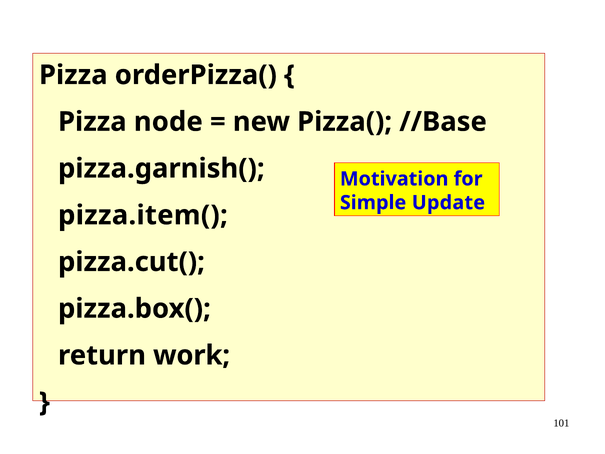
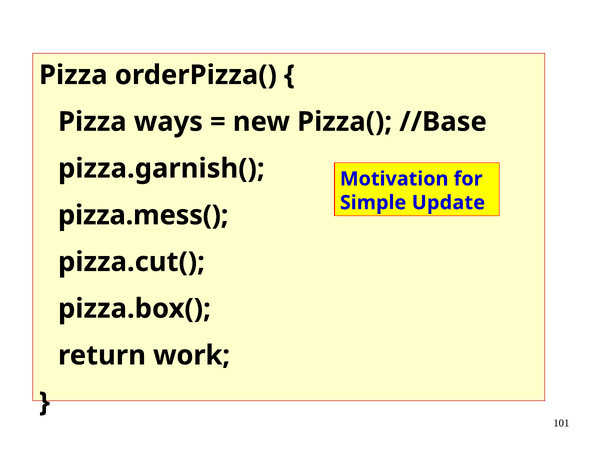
node: node -> ways
pizza.item(: pizza.item( -> pizza.mess(
